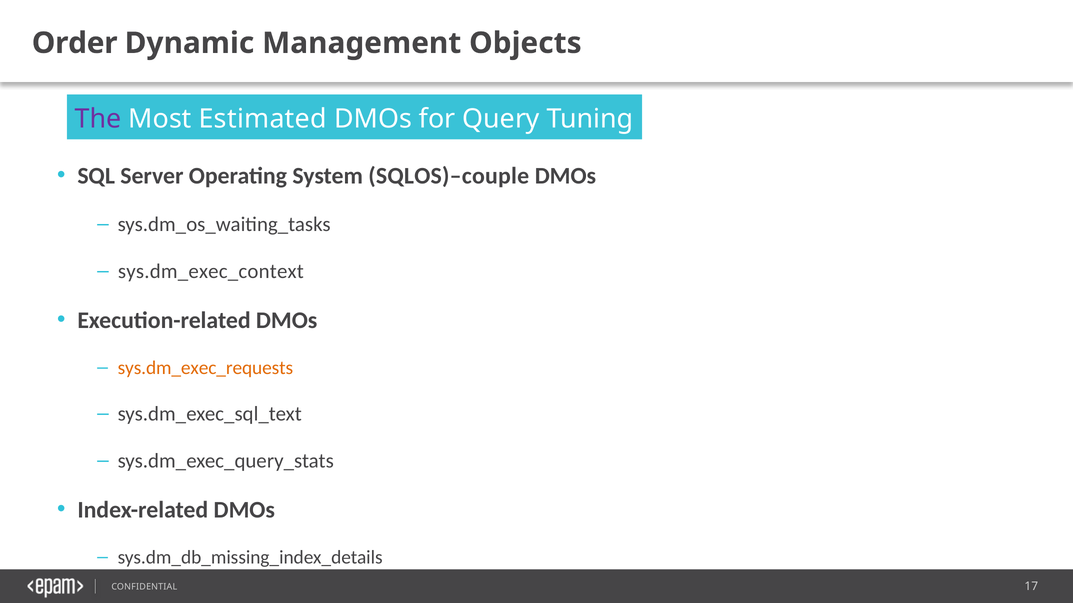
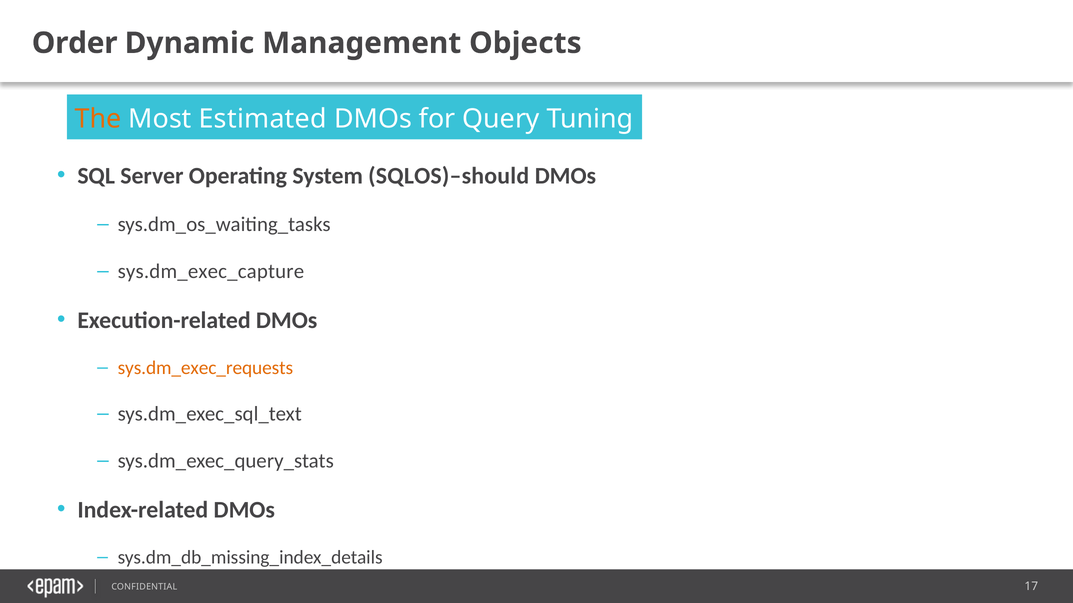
The colour: purple -> orange
SQLOS)–couple: SQLOS)–couple -> SQLOS)–should
sys.dm_exec_context: sys.dm_exec_context -> sys.dm_exec_capture
